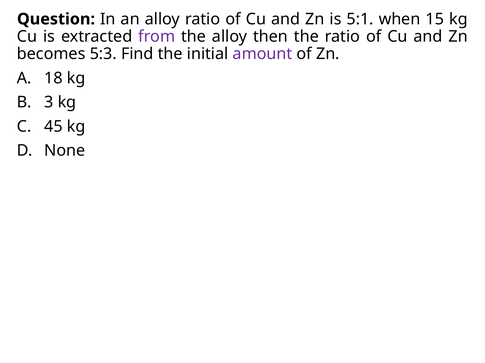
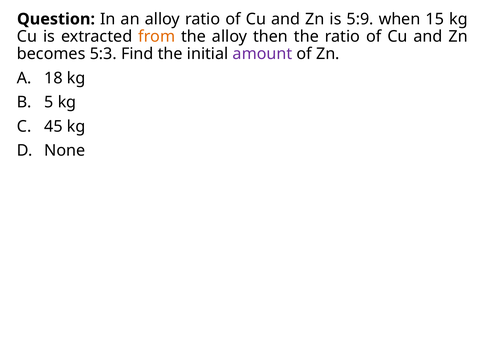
5:1: 5:1 -> 5:9
from colour: purple -> orange
3: 3 -> 5
